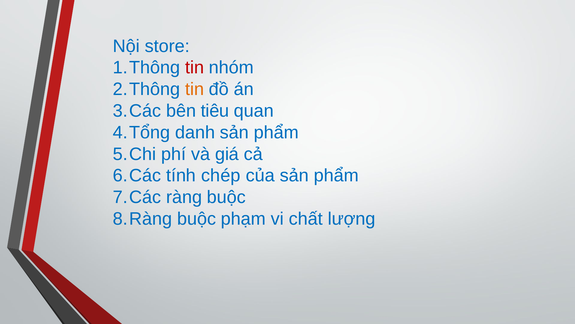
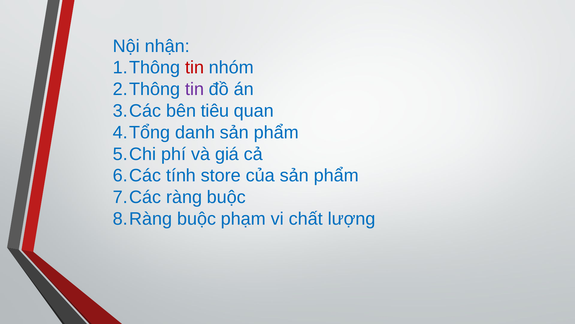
store: store -> nhận
tin at (195, 89) colour: orange -> purple
chép: chép -> store
